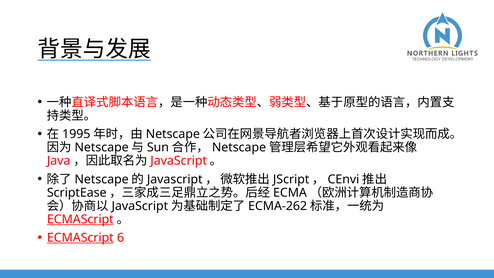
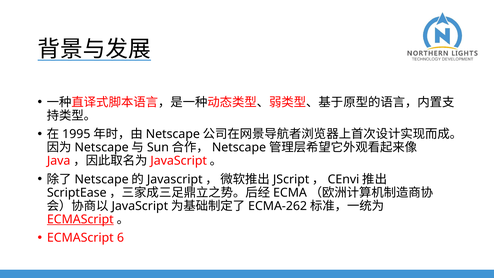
ECMAScript at (80, 238) underline: present -> none
